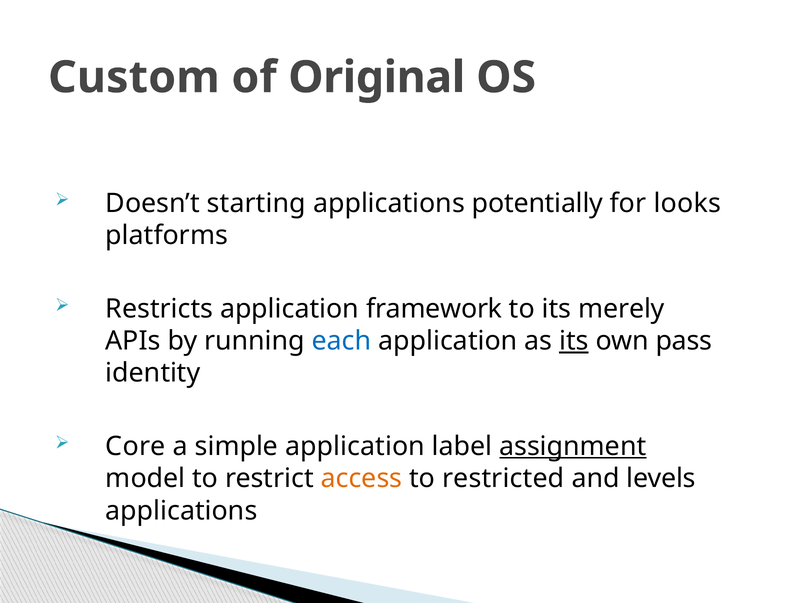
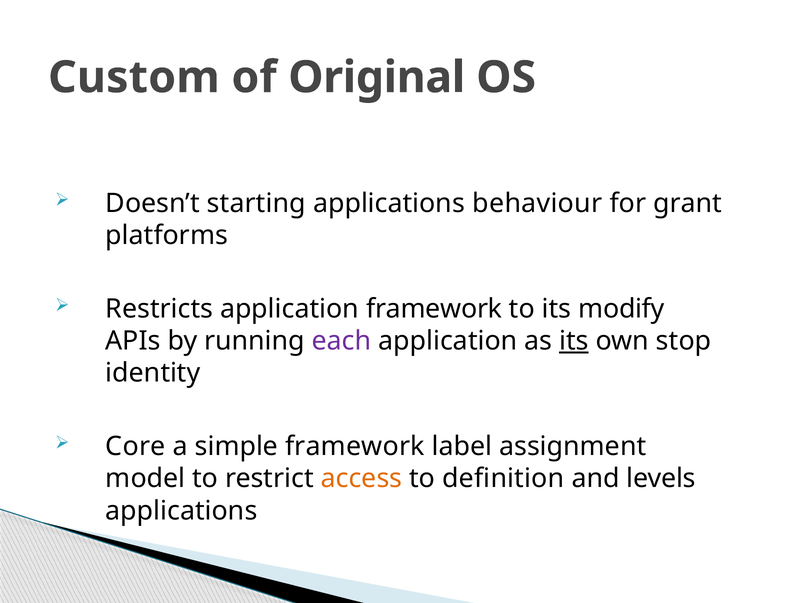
potentially: potentially -> behaviour
looks: looks -> grant
merely: merely -> modify
each colour: blue -> purple
pass: pass -> stop
simple application: application -> framework
assignment underline: present -> none
restricted: restricted -> definition
